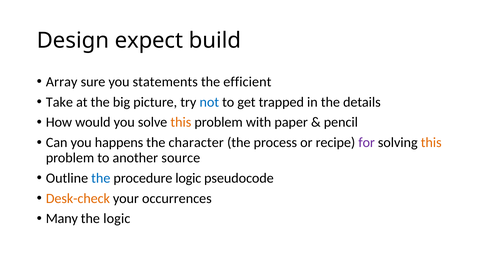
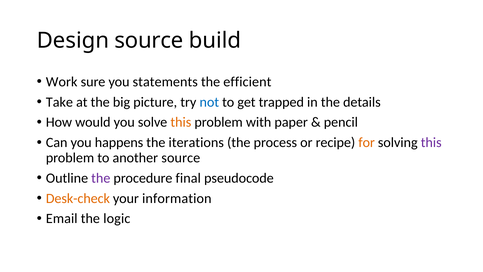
Design expect: expect -> source
Array: Array -> Work
character: character -> iterations
for colour: purple -> orange
this at (431, 142) colour: orange -> purple
the at (101, 178) colour: blue -> purple
procedure logic: logic -> final
occurrences: occurrences -> information
Many: Many -> Email
